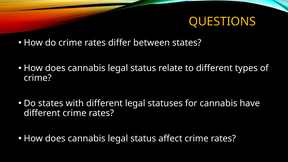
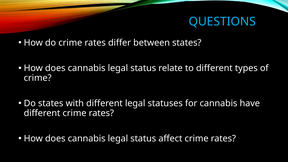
QUESTIONS colour: yellow -> light blue
